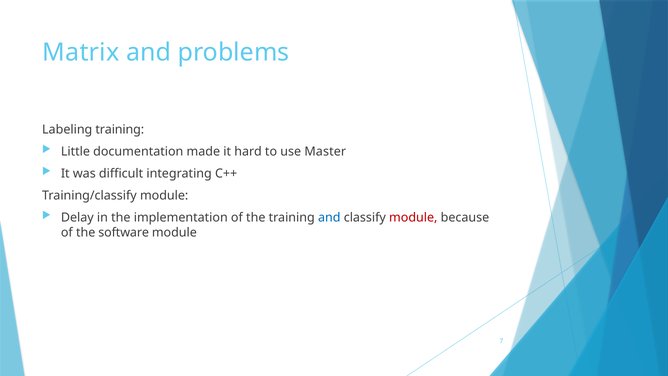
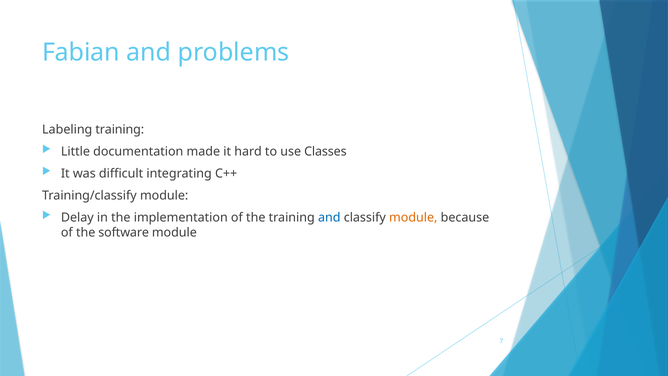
Matrix: Matrix -> Fabian
Master: Master -> Classes
module at (413, 217) colour: red -> orange
